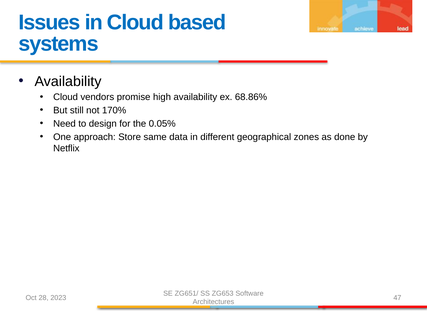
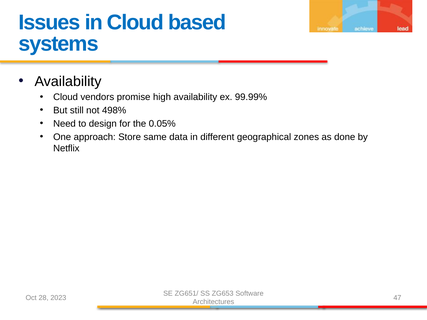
68.86%: 68.86% -> 99.99%
170%: 170% -> 498%
